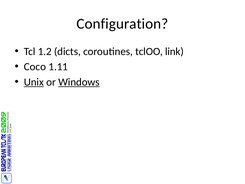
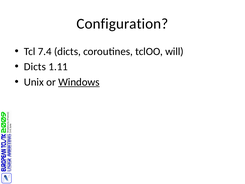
1.2: 1.2 -> 7.4
link: link -> will
Coco at (35, 67): Coco -> Dicts
Unix underline: present -> none
